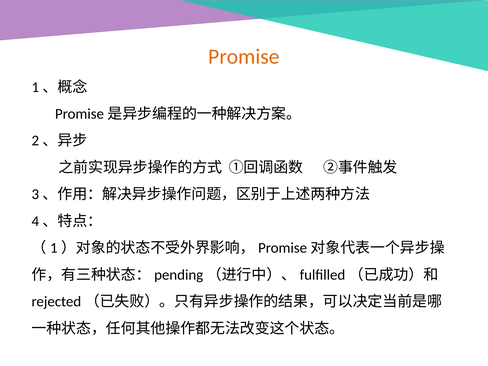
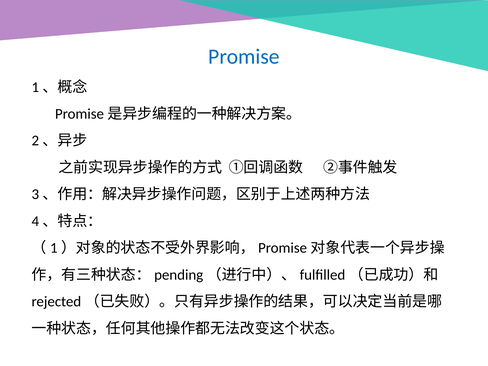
Promise colour: orange -> blue
